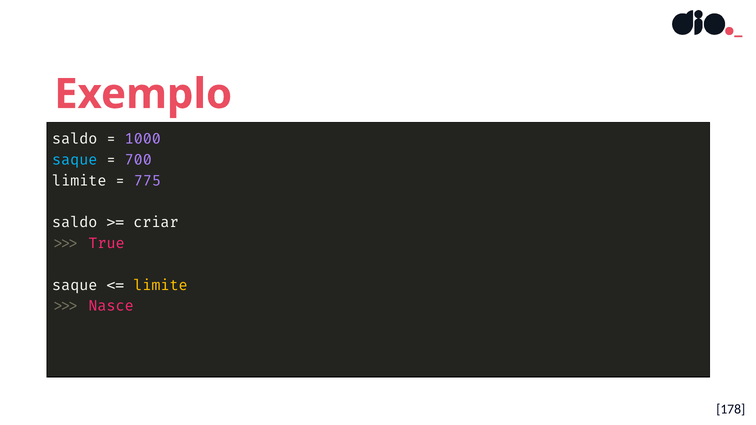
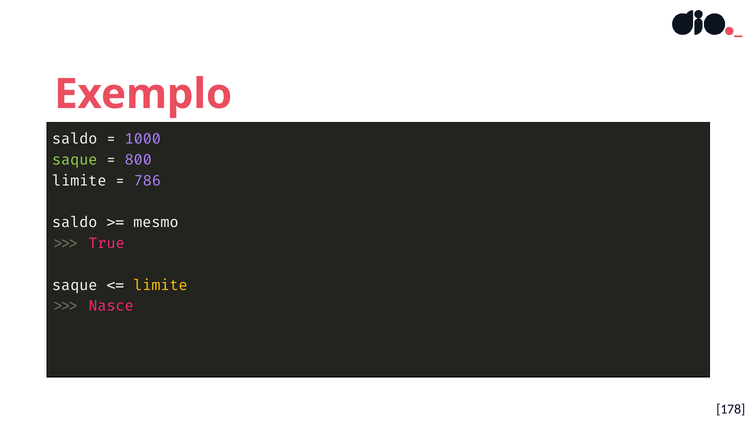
saque at (75, 160) colour: light blue -> light green
700: 700 -> 800
775: 775 -> 786
criar: criar -> mesmo
